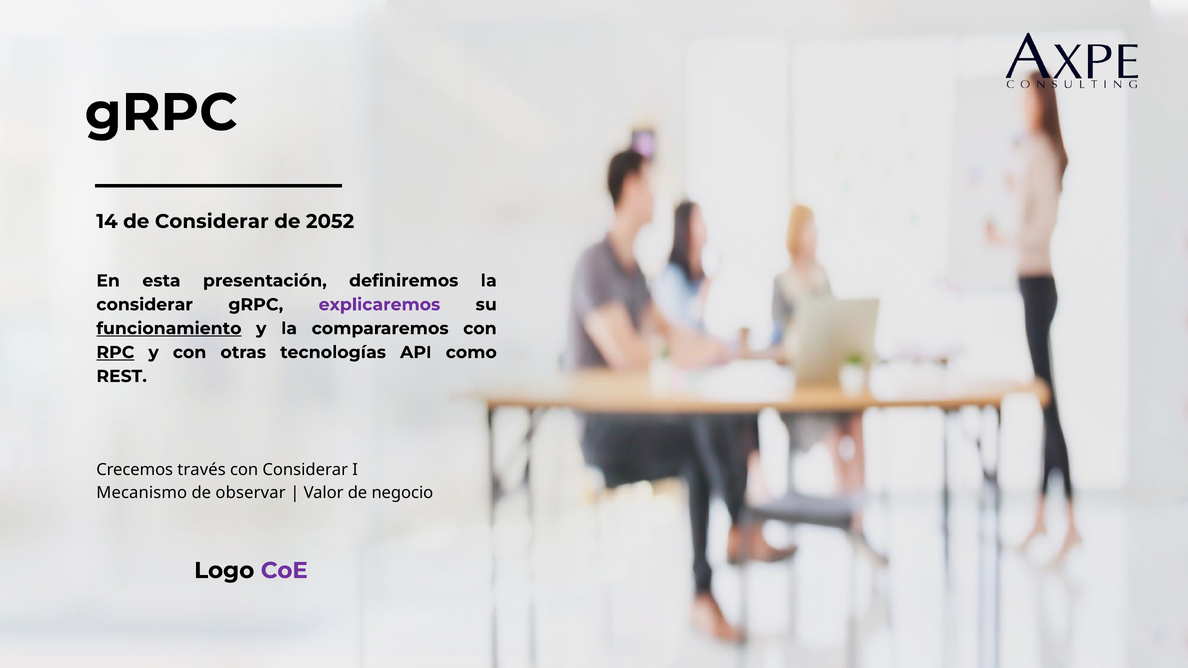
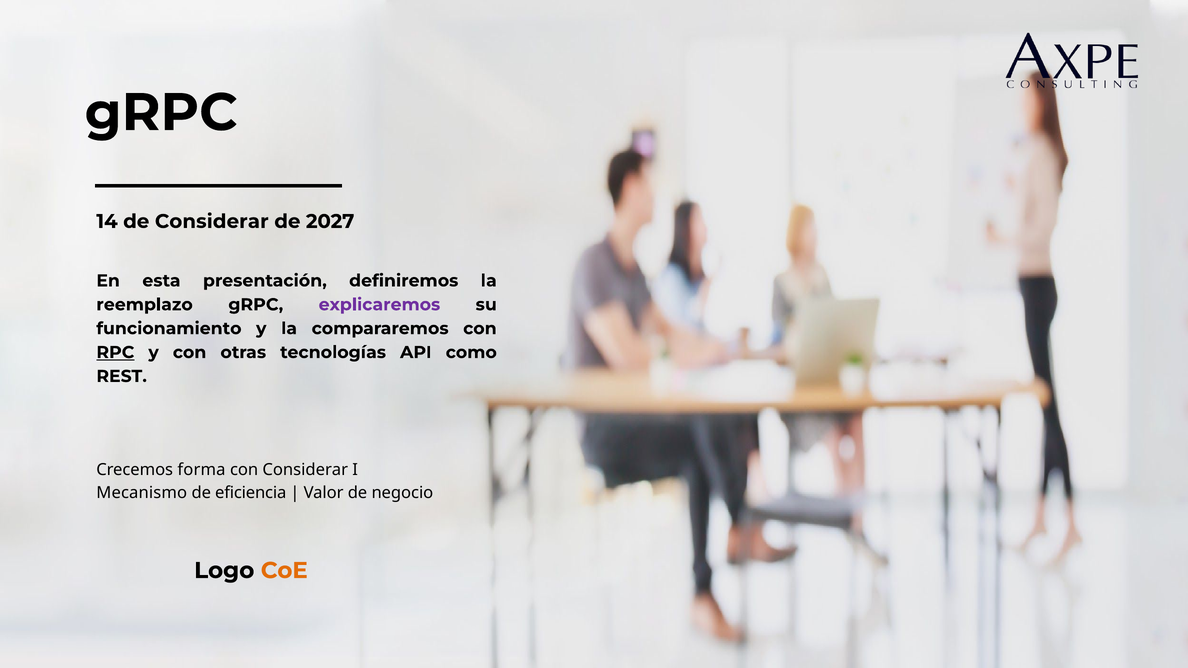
2052: 2052 -> 2027
considerar at (145, 305): considerar -> reemplazo
funcionamiento underline: present -> none
través: través -> forma
observar: observar -> eficiencia
CoE colour: purple -> orange
